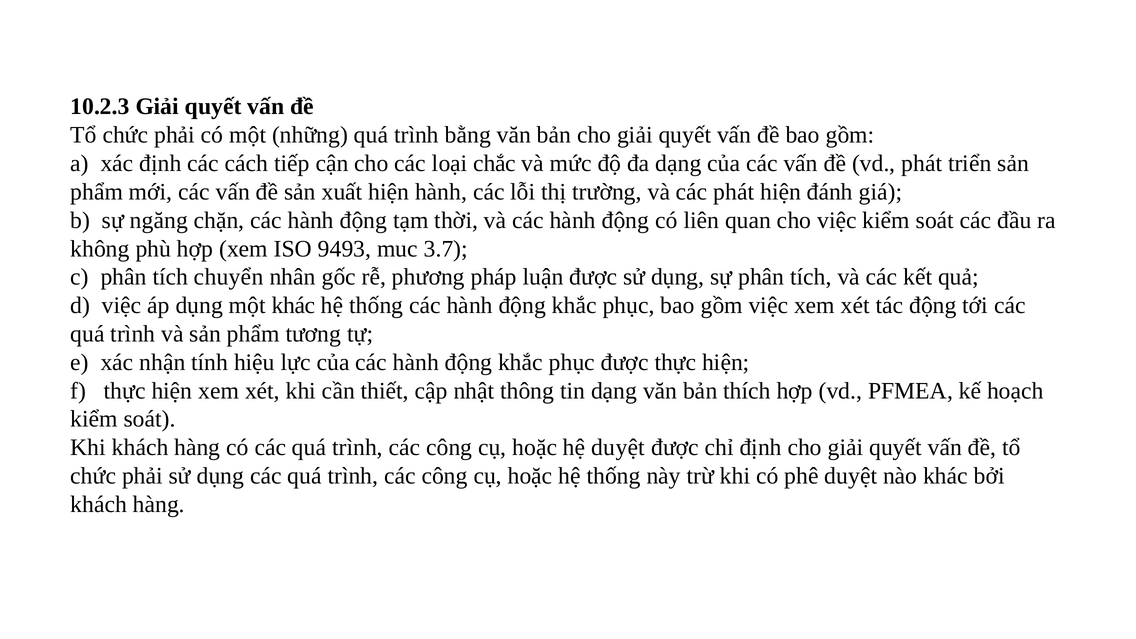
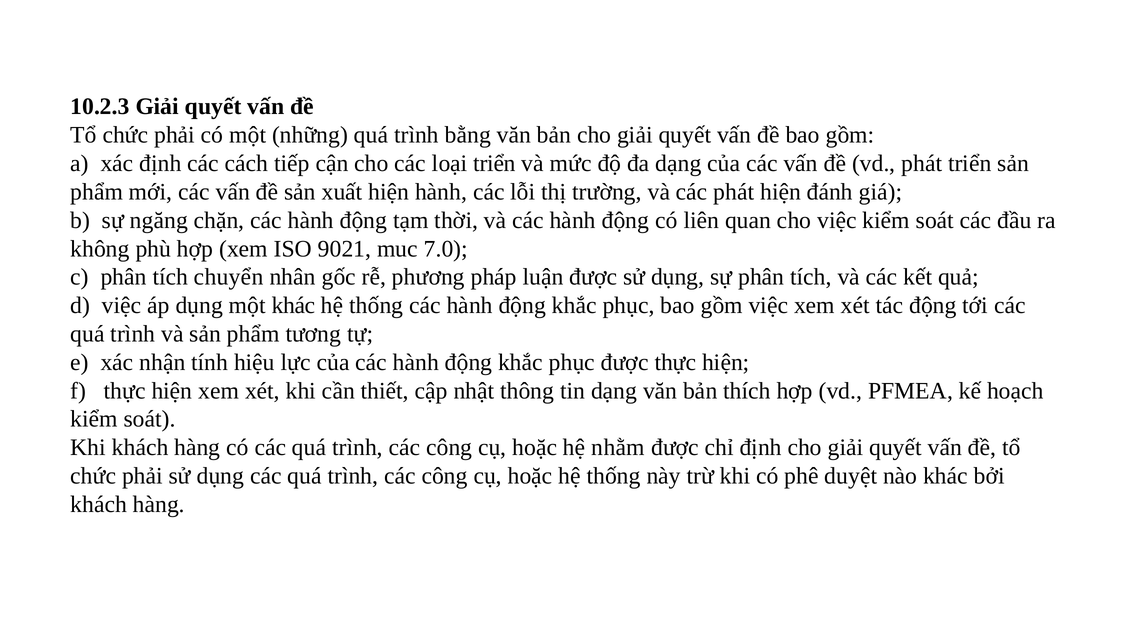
loại chắc: chắc -> triển
9493: 9493 -> 9021
3.7: 3.7 -> 7.0
hệ duyệt: duyệt -> nhằm
